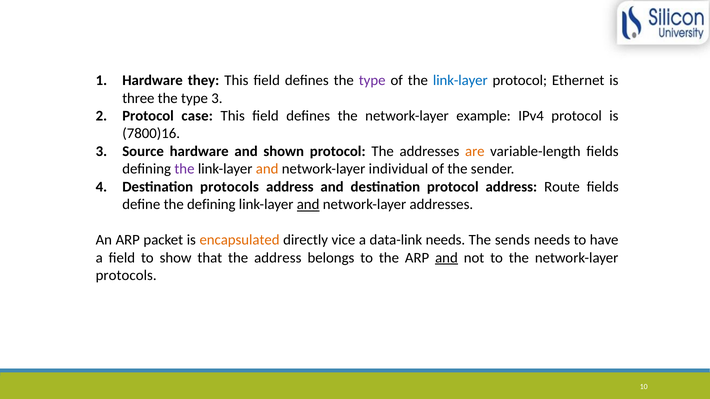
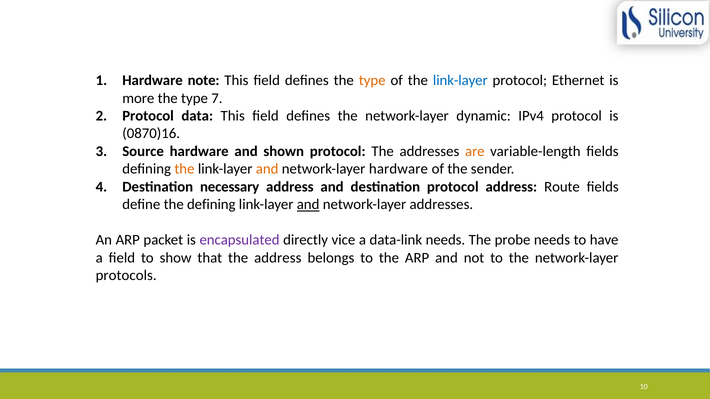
they: they -> note
type at (372, 80) colour: purple -> orange
three: three -> more
type 3: 3 -> 7
case: case -> data
example: example -> dynamic
7800)16: 7800)16 -> 0870)16
the at (184, 169) colour: purple -> orange
network-layer individual: individual -> hardware
Destination protocols: protocols -> necessary
encapsulated colour: orange -> purple
sends: sends -> probe
and at (446, 258) underline: present -> none
